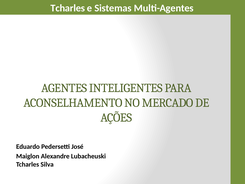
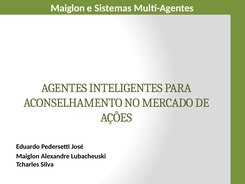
Tcharles at (68, 8): Tcharles -> Maiglon
